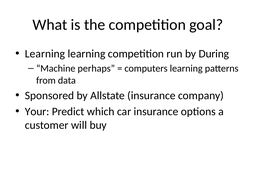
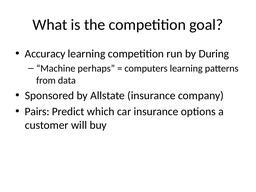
Learning at (45, 54): Learning -> Accuracy
Your: Your -> Pairs
